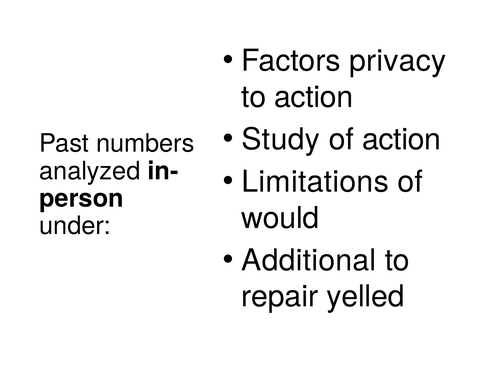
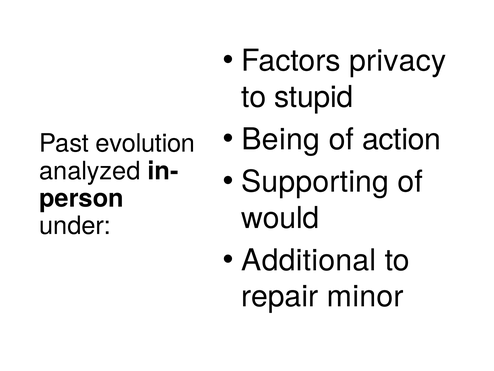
to action: action -> stupid
Study: Study -> Being
numbers: numbers -> evolution
Limitations: Limitations -> Supporting
yelled: yelled -> minor
